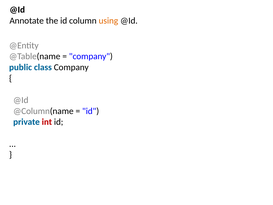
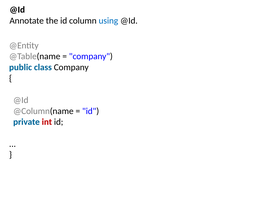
using colour: orange -> blue
